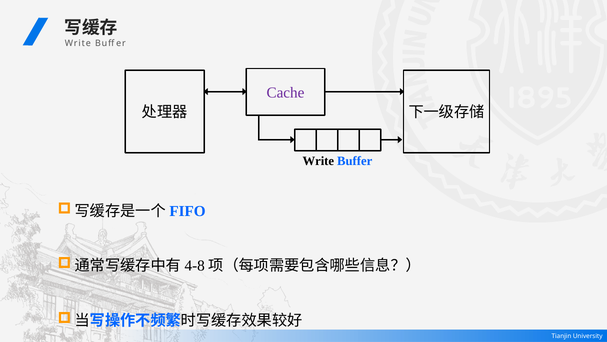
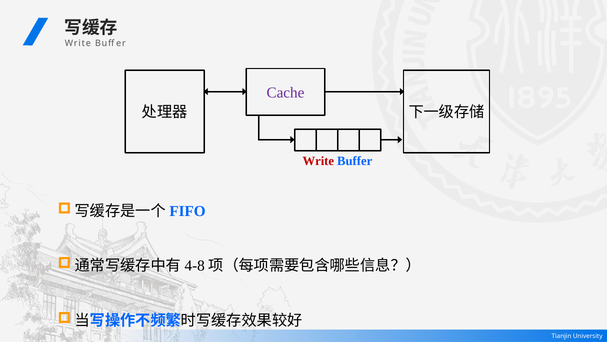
Write at (318, 161) colour: black -> red
